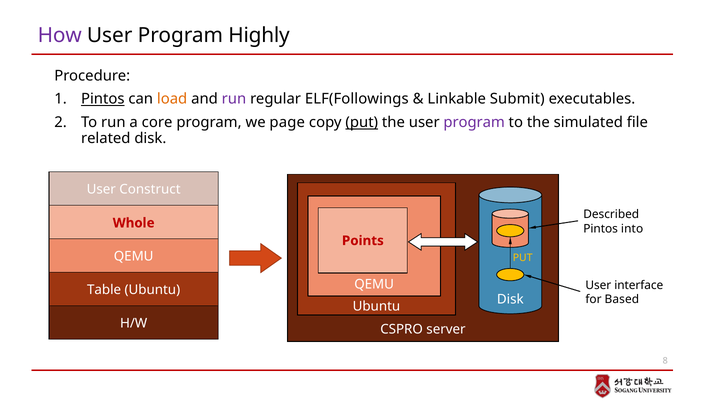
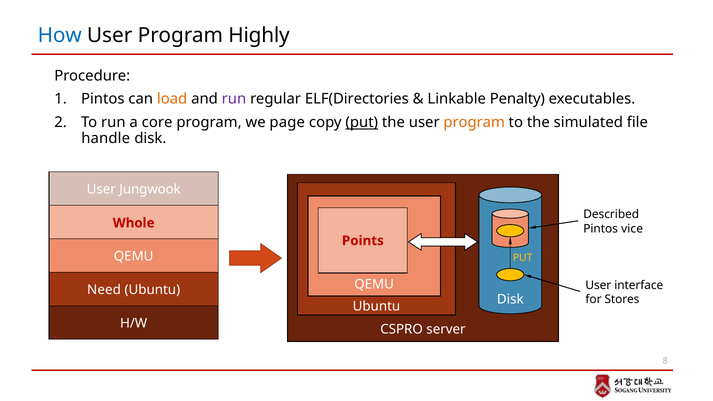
How colour: purple -> blue
Pintos at (103, 99) underline: present -> none
ELF(Followings: ELF(Followings -> ELF(Directories
Submit: Submit -> Penalty
program at (474, 123) colour: purple -> orange
related: related -> handle
Construct: Construct -> Jungwook
into: into -> vice
Table: Table -> Need
Based: Based -> Stores
